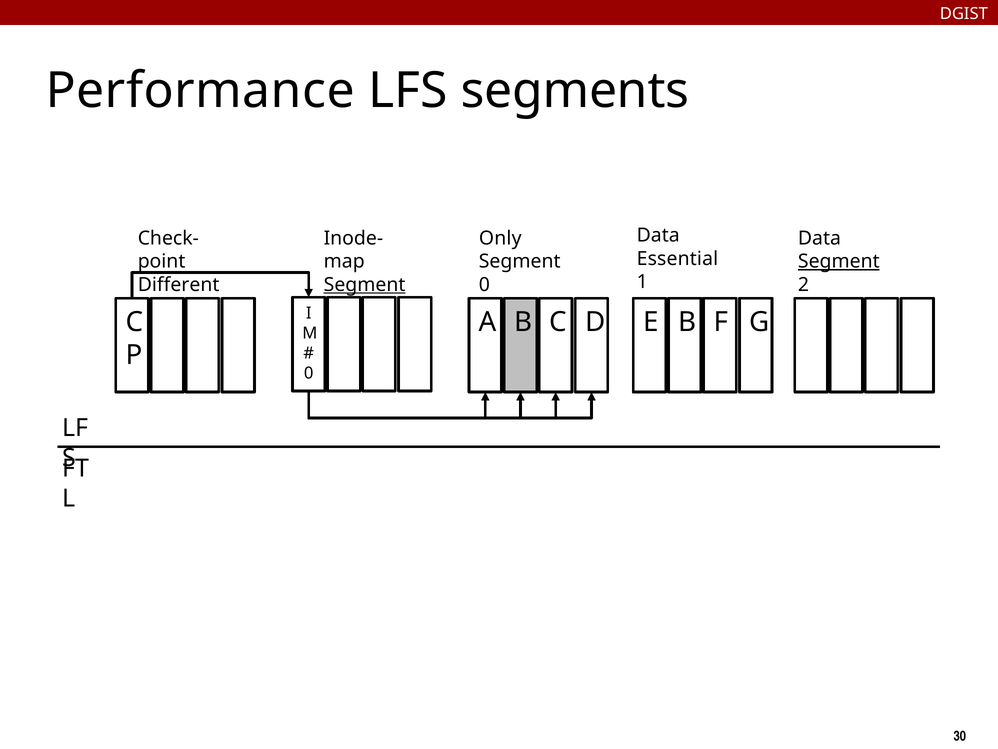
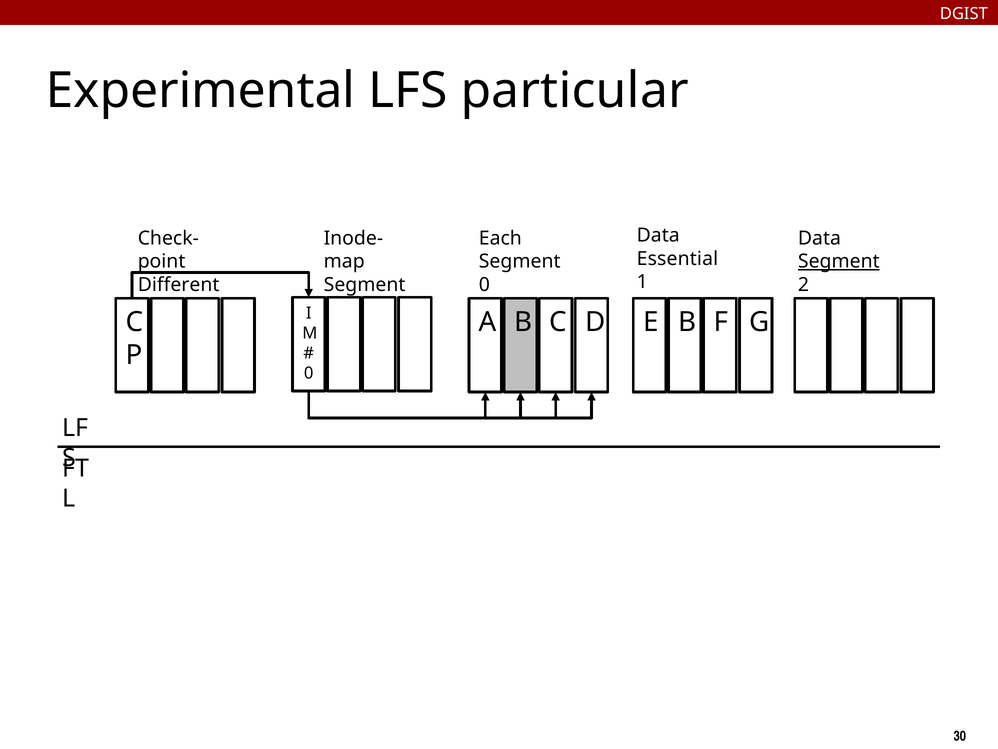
Performance: Performance -> Experimental
segments: segments -> particular
Only: Only -> Each
Segment at (365, 285) underline: present -> none
